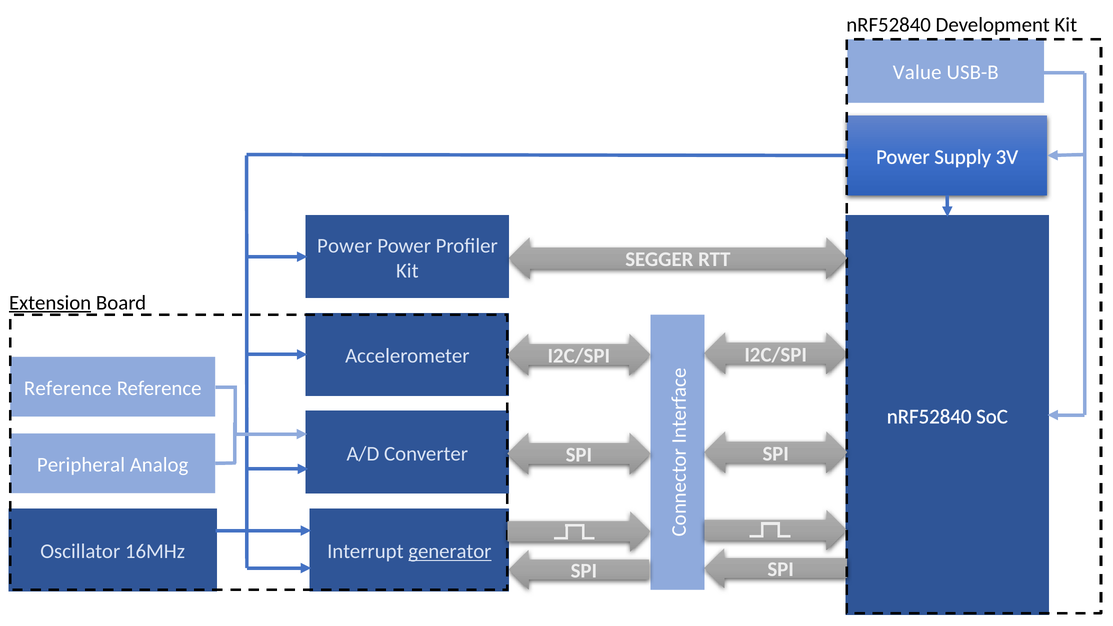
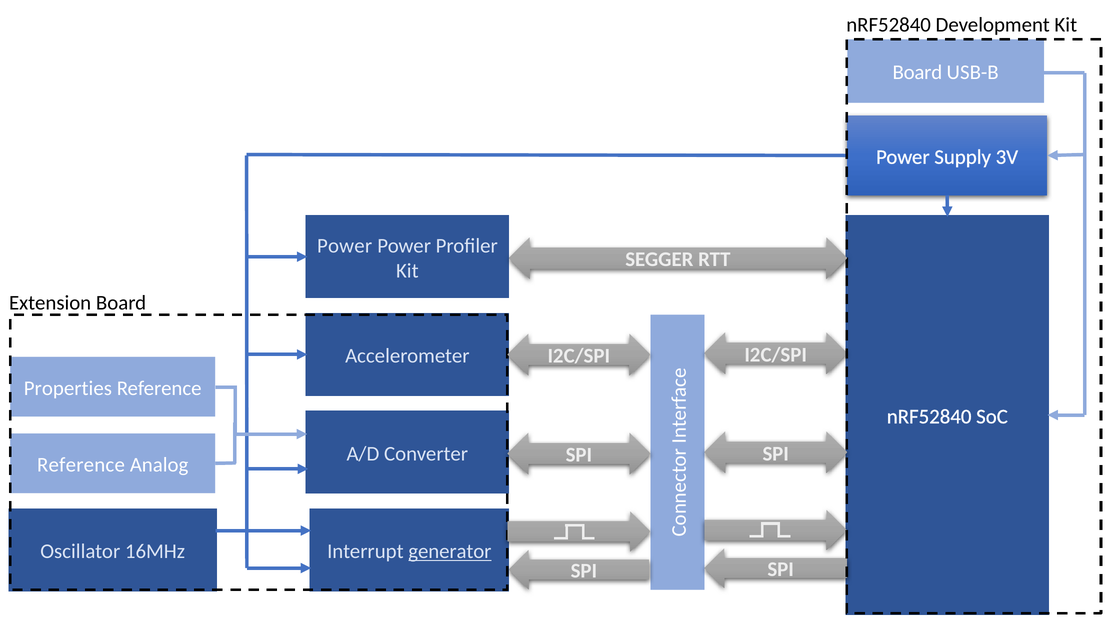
Value at (917, 73): Value -> Board
Extension underline: present -> none
Reference at (68, 388): Reference -> Properties
Peripheral at (81, 465): Peripheral -> Reference
